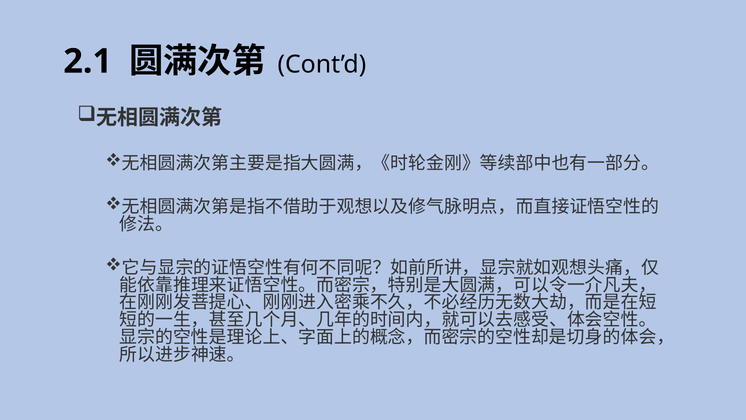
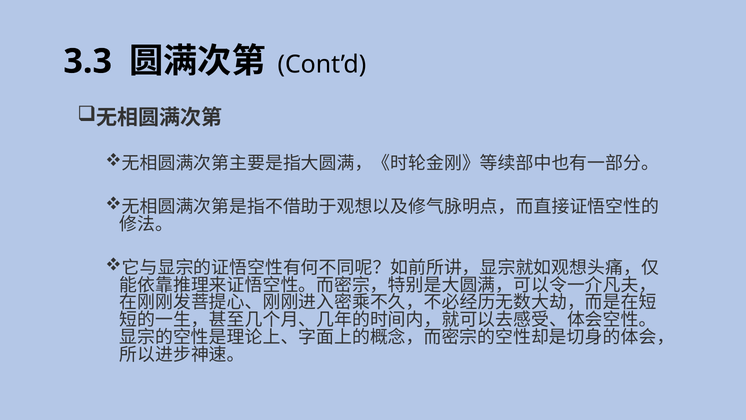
2.1: 2.1 -> 3.3
